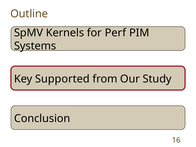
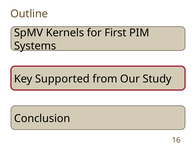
Perf: Perf -> First
